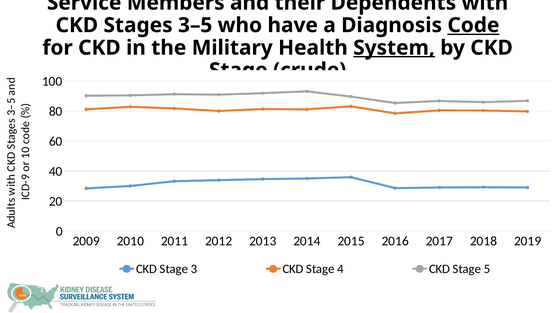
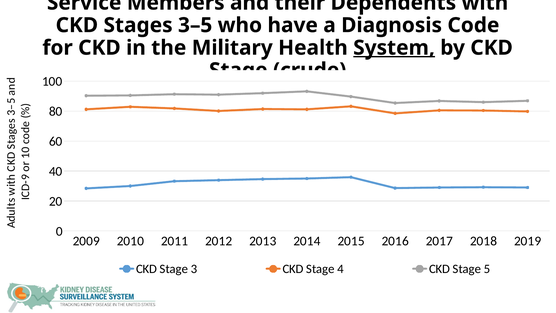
Code underline: present -> none
